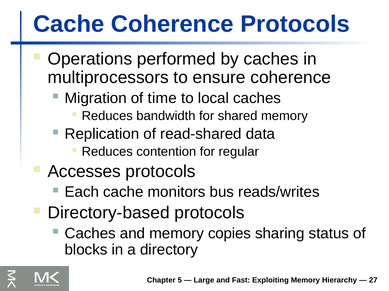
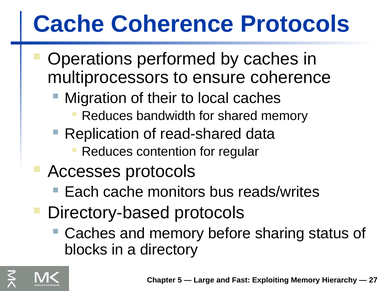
time: time -> their
copies: copies -> before
